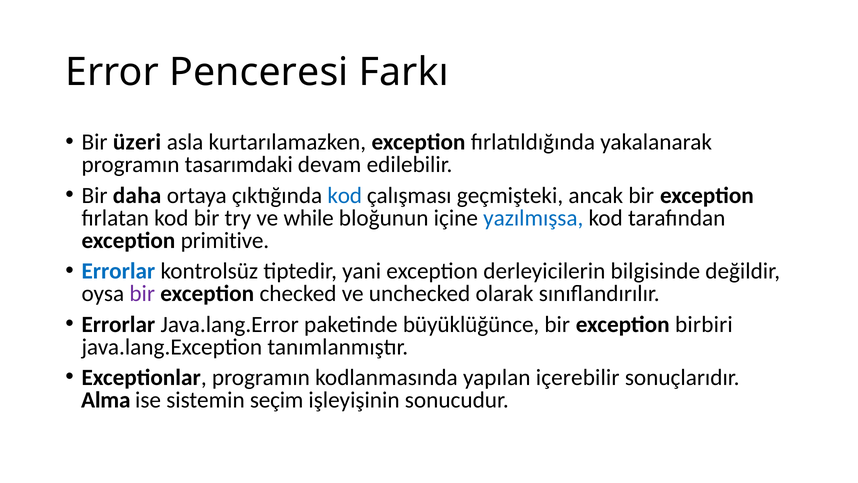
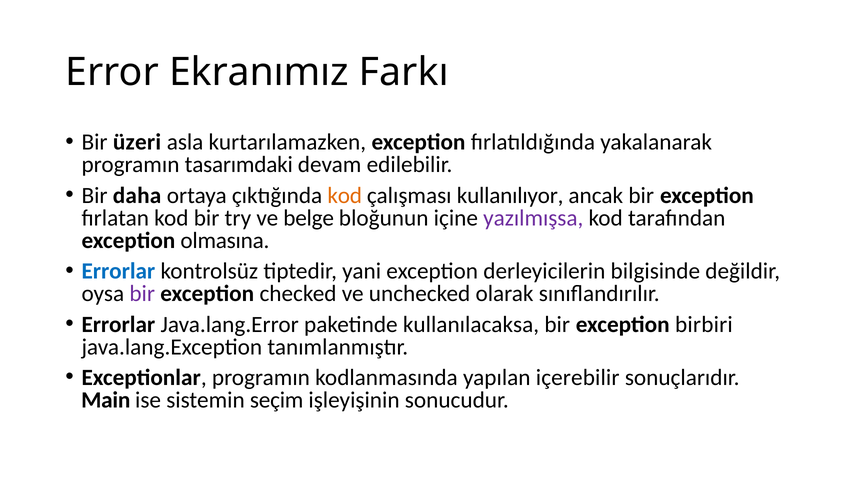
Penceresi: Penceresi -> Ekranımız
kod at (345, 195) colour: blue -> orange
geçmişteki: geçmişteki -> kullanılıyor
while: while -> belge
yazılmışsa colour: blue -> purple
primitive: primitive -> olmasına
büyüklüğünce: büyüklüğünce -> kullanılacaksa
Alma: Alma -> Main
